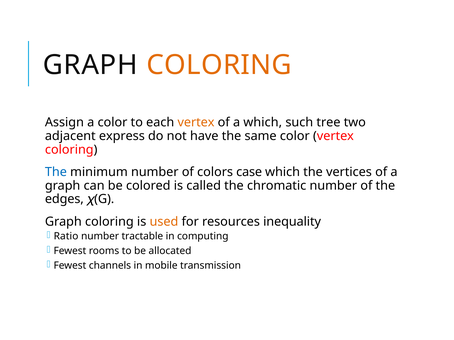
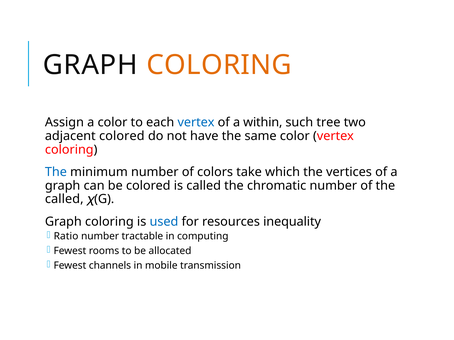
vertex at (196, 123) colour: orange -> blue
a which: which -> within
adjacent express: express -> colored
case: case -> take
edges at (64, 199): edges -> called
used colour: orange -> blue
